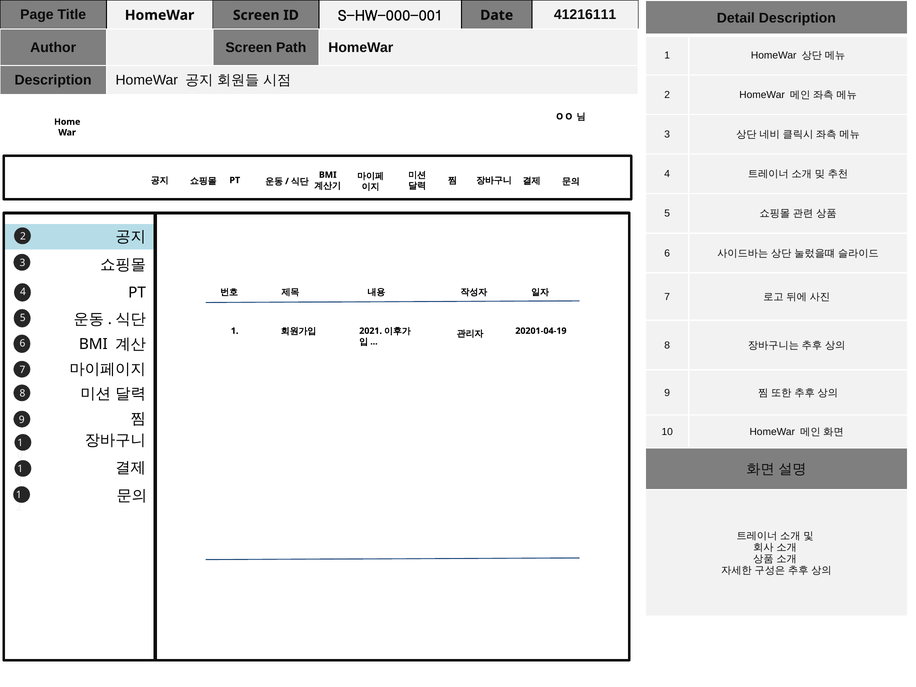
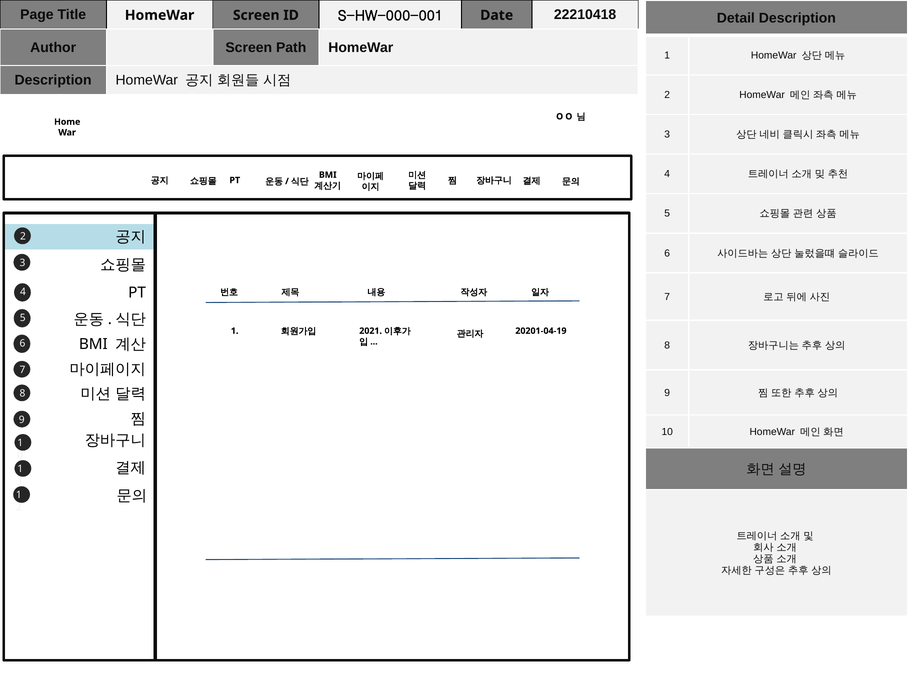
41216111: 41216111 -> 22210418
